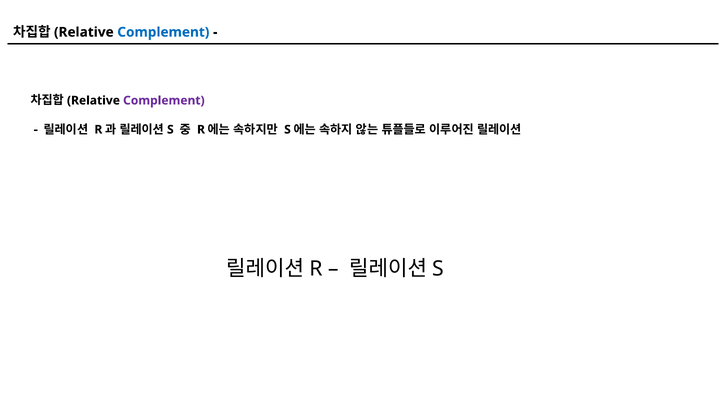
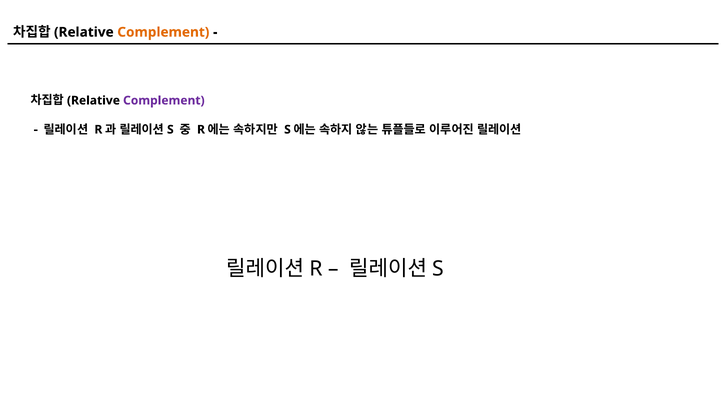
Complement at (163, 32) colour: blue -> orange
